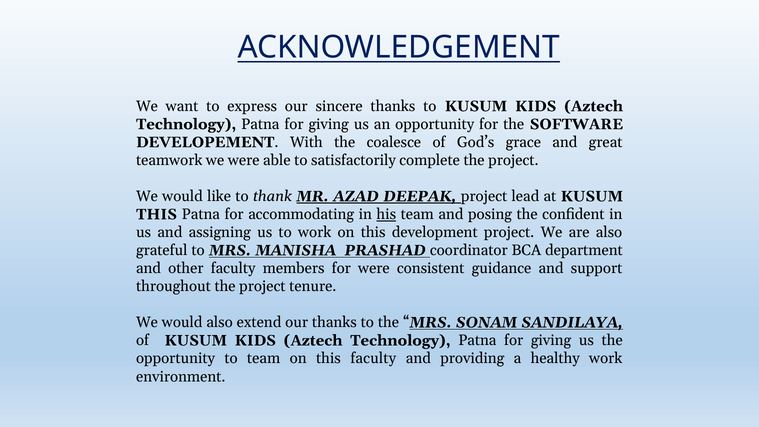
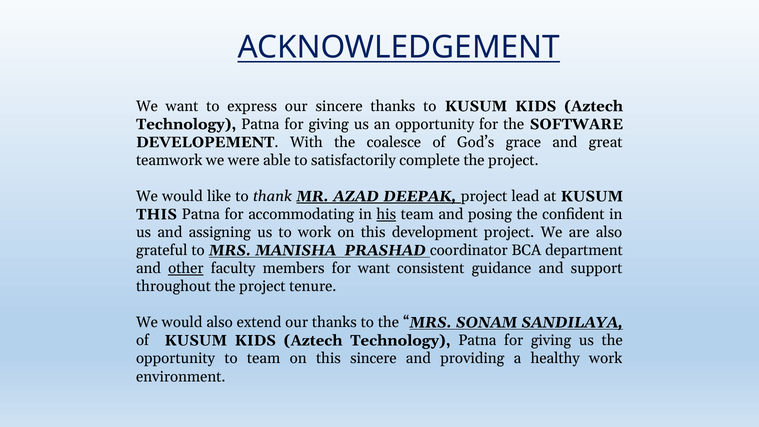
other underline: none -> present
for were: were -> want
this faculty: faculty -> sincere
